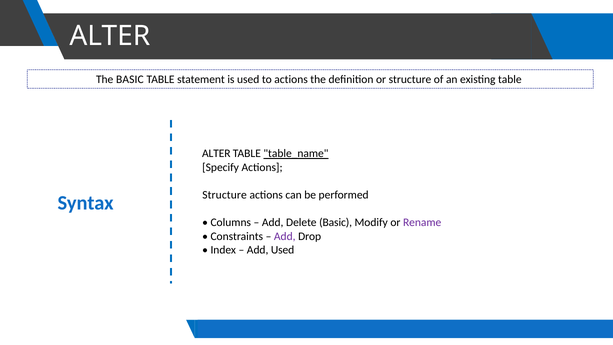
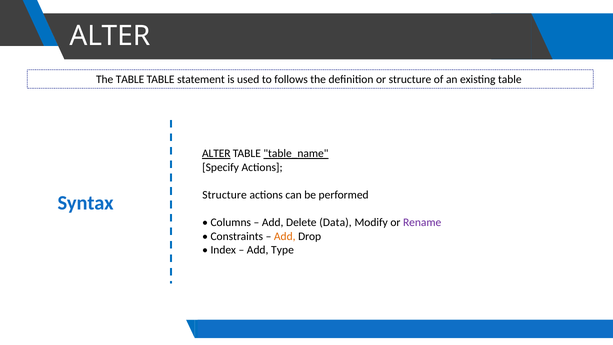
The BASIC: BASIC -> TABLE
to actions: actions -> follows
ALTER at (216, 153) underline: none -> present
Delete Basic: Basic -> Data
Add at (285, 236) colour: purple -> orange
Add Used: Used -> Type
